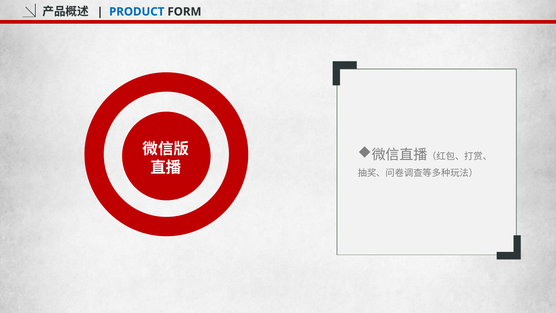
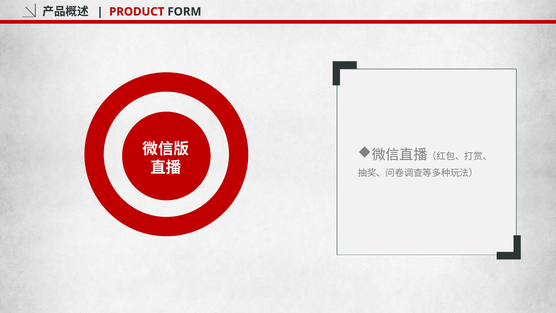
PRODUCT colour: blue -> red
